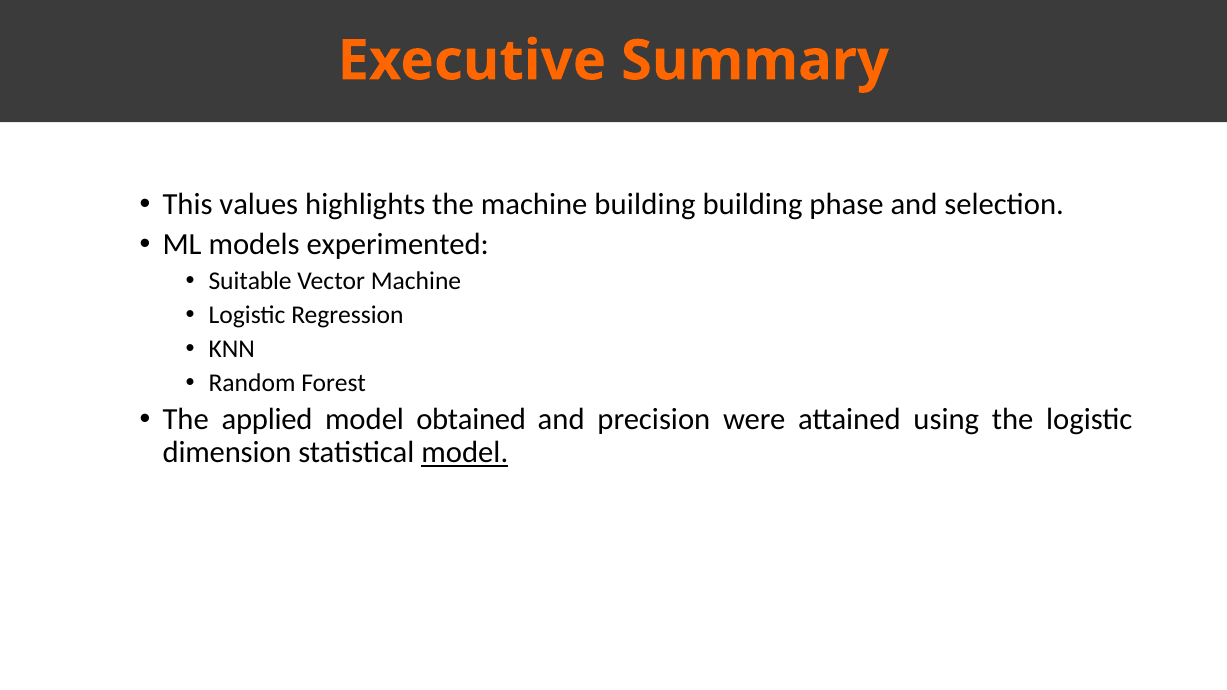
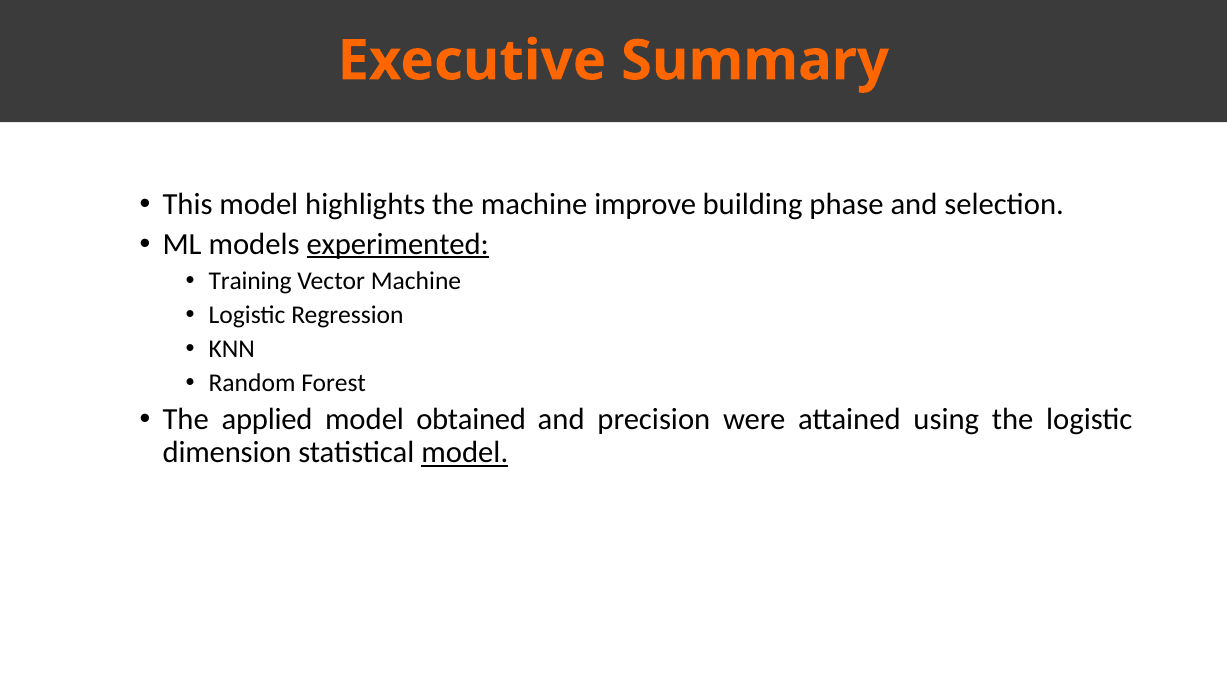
This values: values -> model
machine building: building -> improve
experimented underline: none -> present
Suitable: Suitable -> Training
